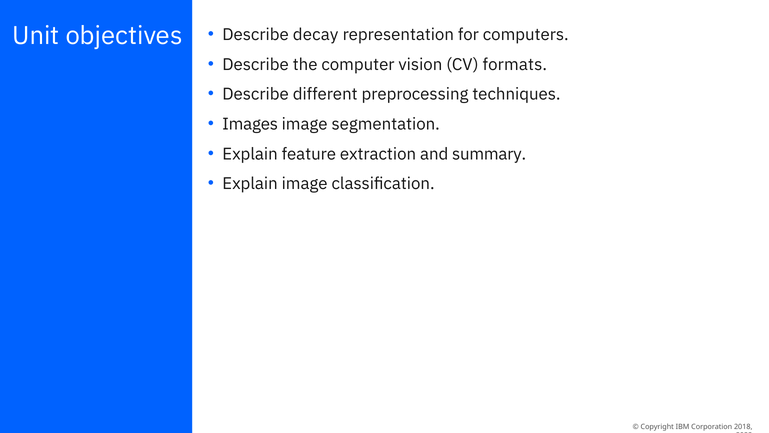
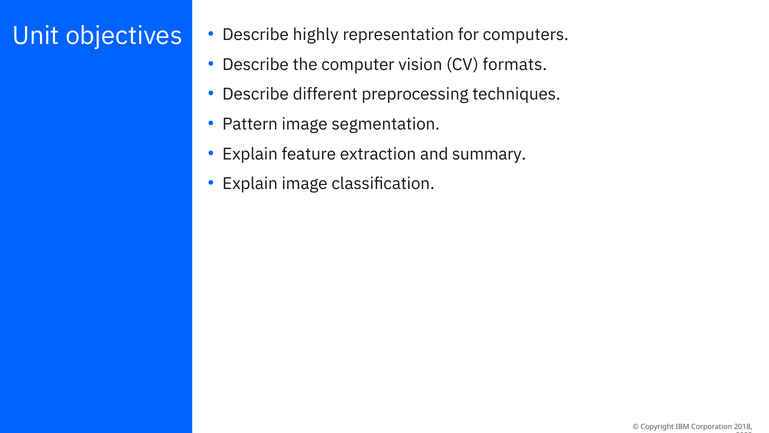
decay: decay -> highly
Images: Images -> Pattern
